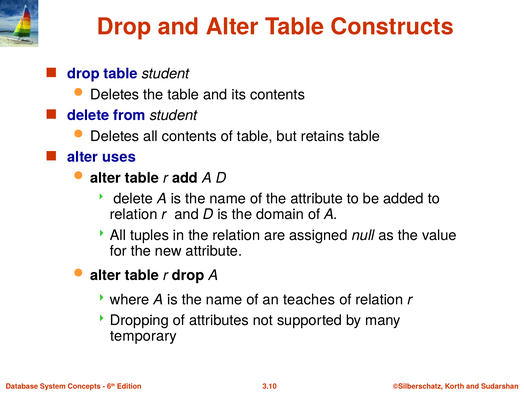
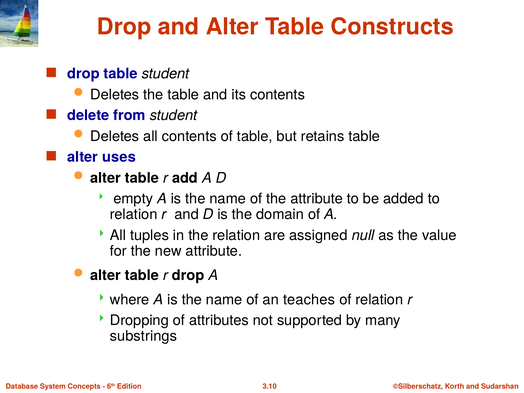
delete at (133, 199): delete -> empty
temporary: temporary -> substrings
